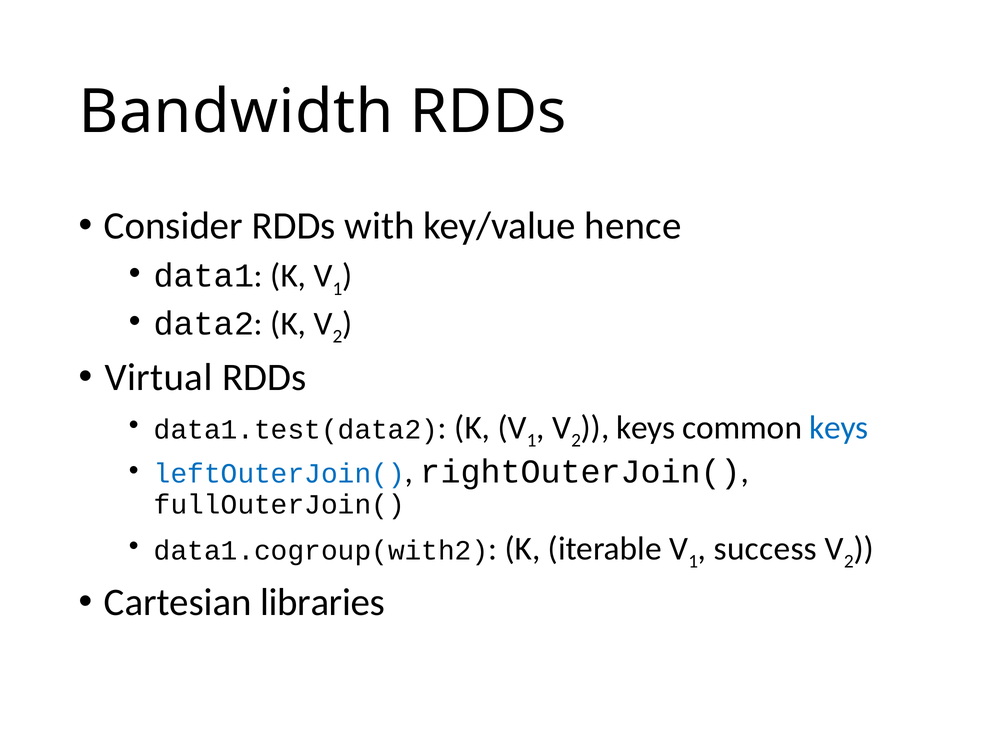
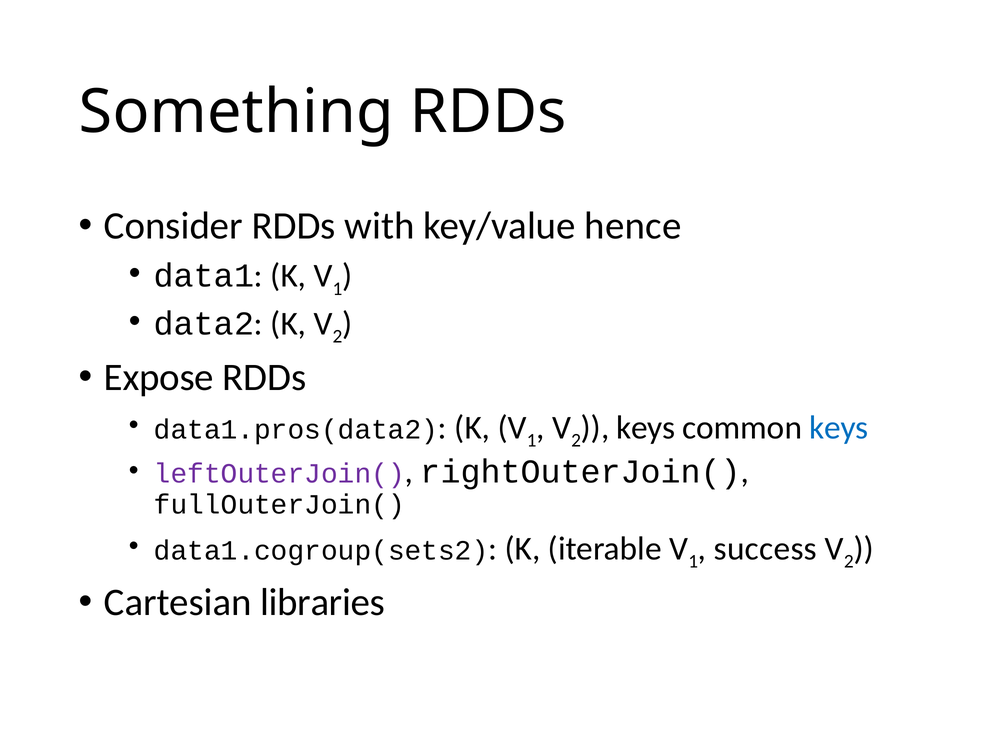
Bandwidth: Bandwidth -> Something
Virtual: Virtual -> Expose
data1.test(data2: data1.test(data2 -> data1.pros(data2
leftOuterJoin( colour: blue -> purple
data1.cogroup(with2: data1.cogroup(with2 -> data1.cogroup(sets2
